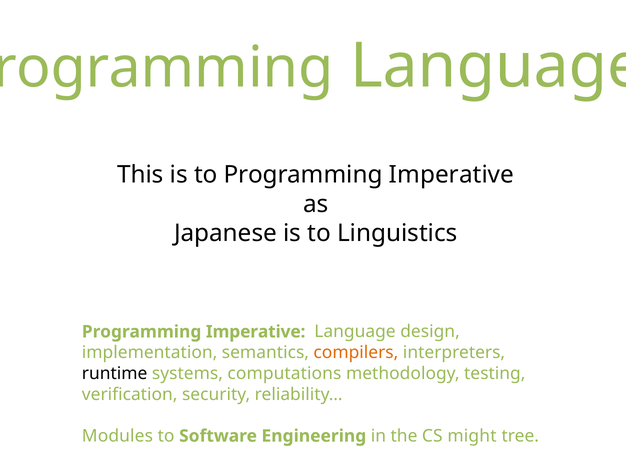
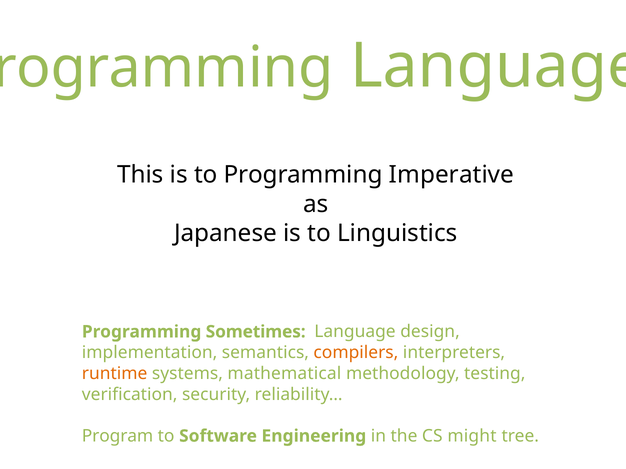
Imperative at (256, 332): Imperative -> Sometimes
runtime colour: black -> orange
computations: computations -> mathematical
Modules: Modules -> Program
